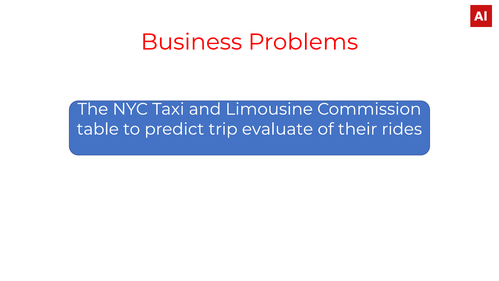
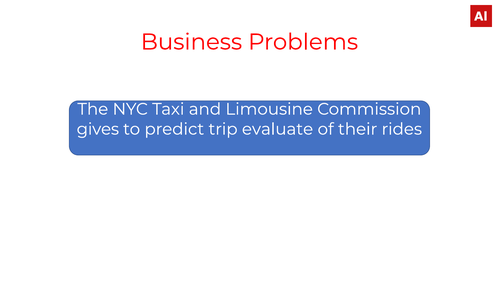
table: table -> gives
